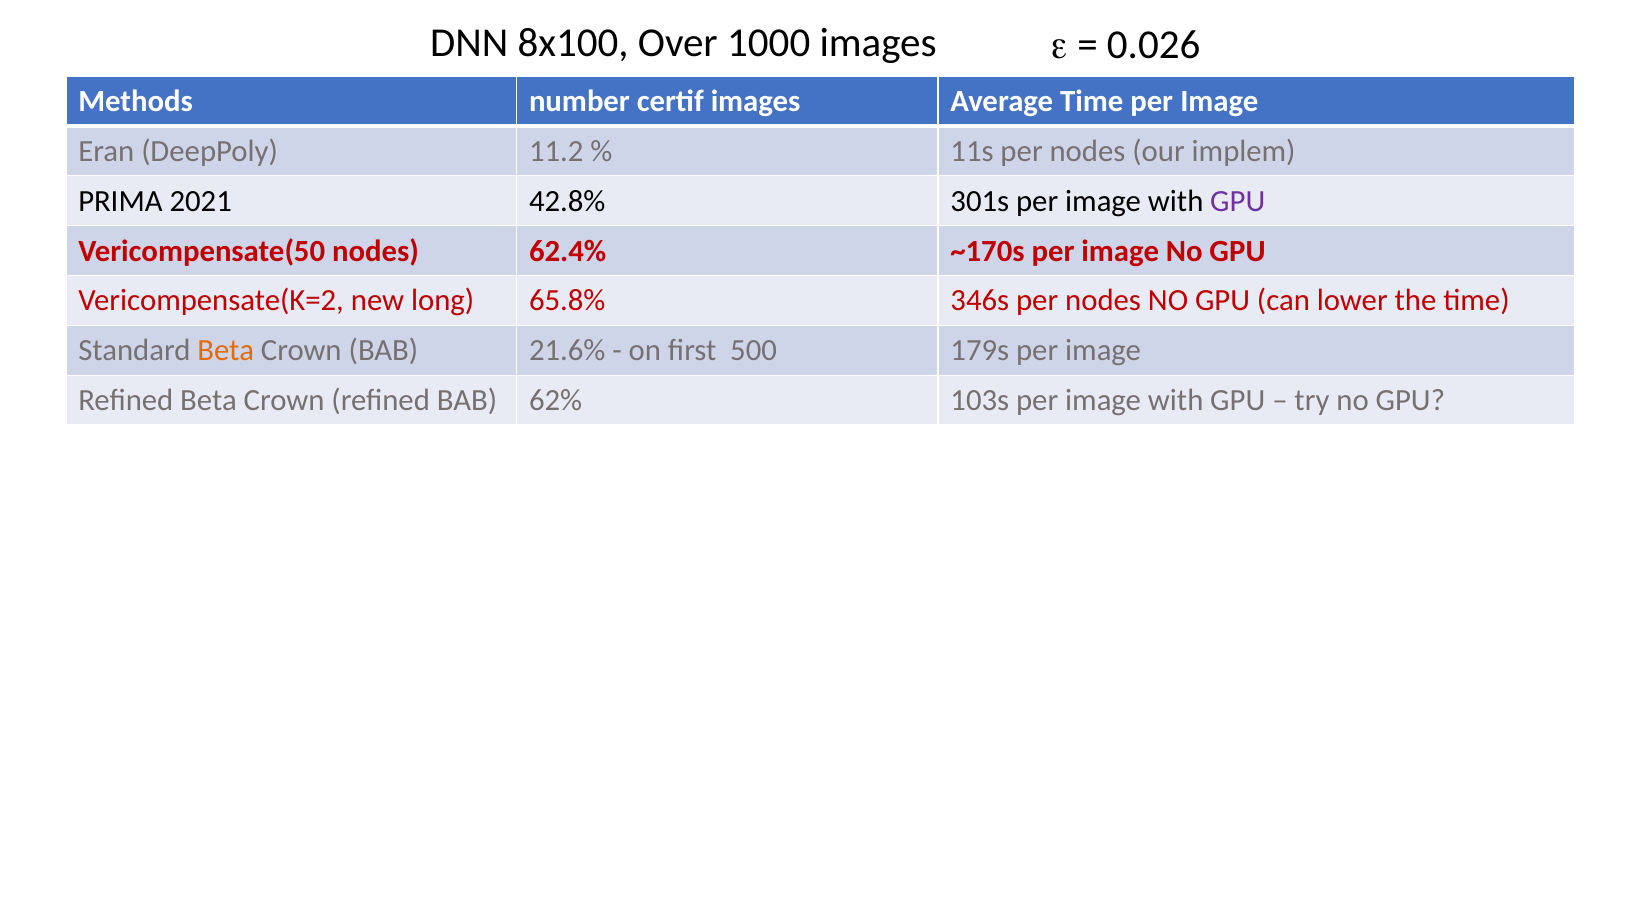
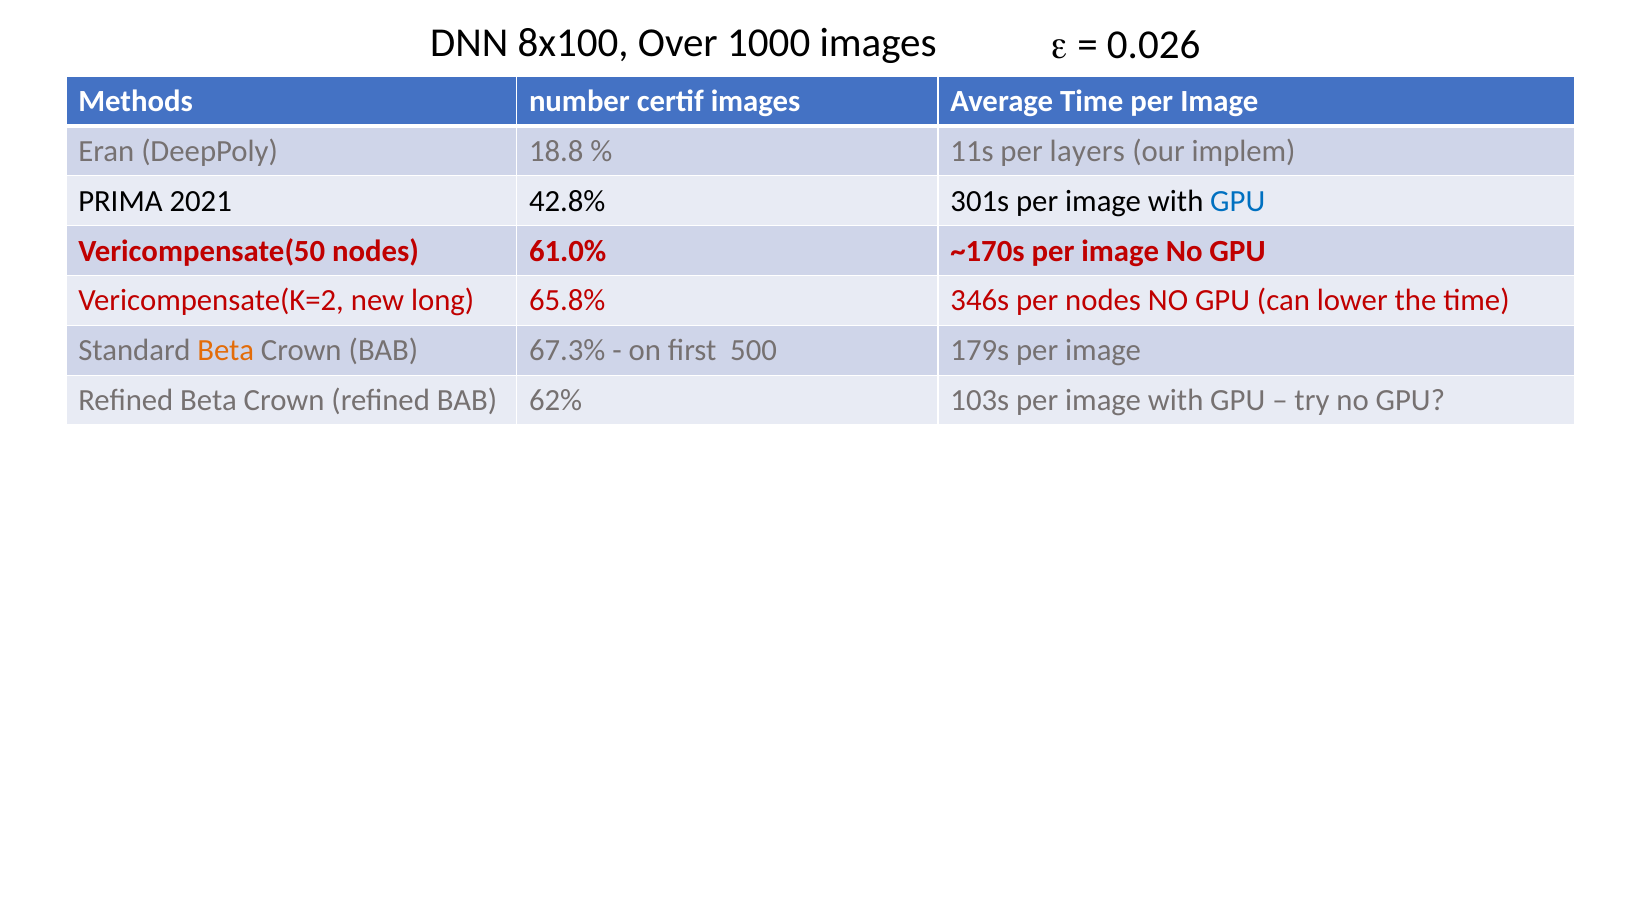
11.2: 11.2 -> 18.8
11s per nodes: nodes -> layers
GPU at (1238, 201) colour: purple -> blue
62.4%: 62.4% -> 61.0%
21.6%: 21.6% -> 67.3%
